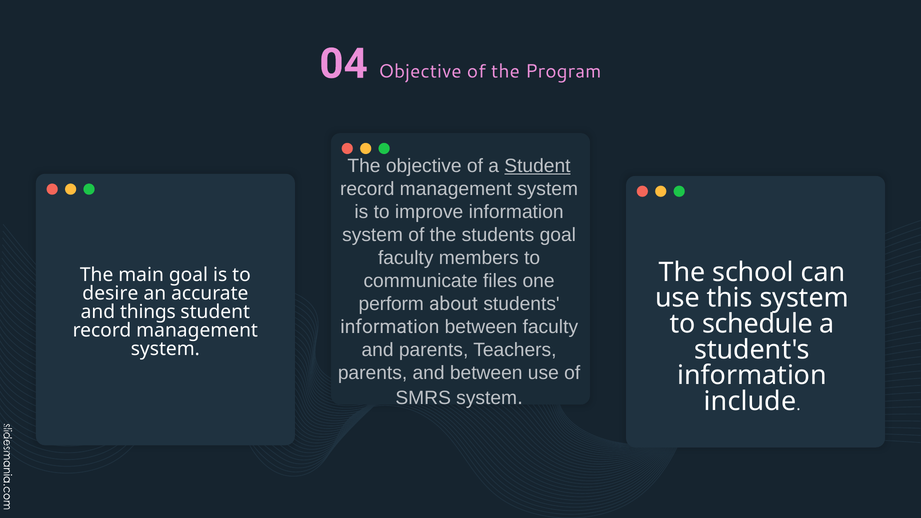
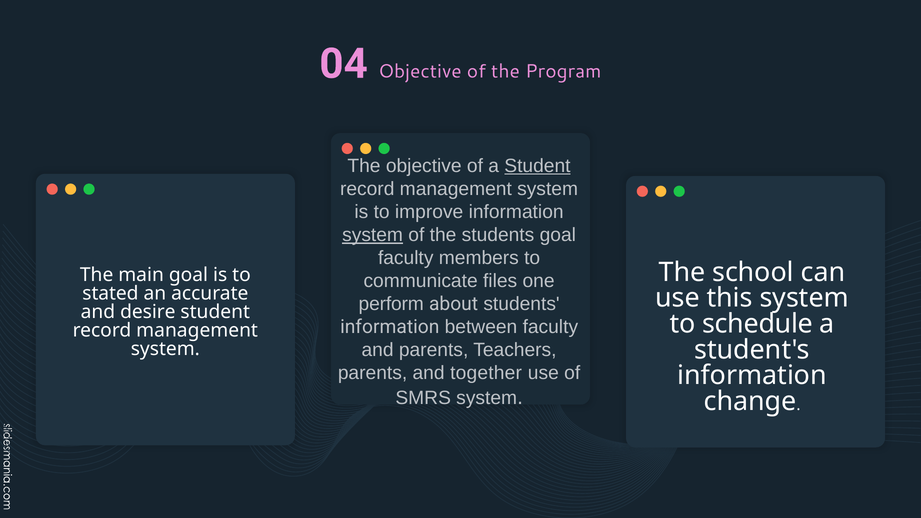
system at (373, 235) underline: none -> present
desire: desire -> stated
things: things -> desire
and between: between -> together
include: include -> change
